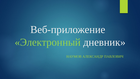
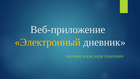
Электронный colour: light green -> yellow
